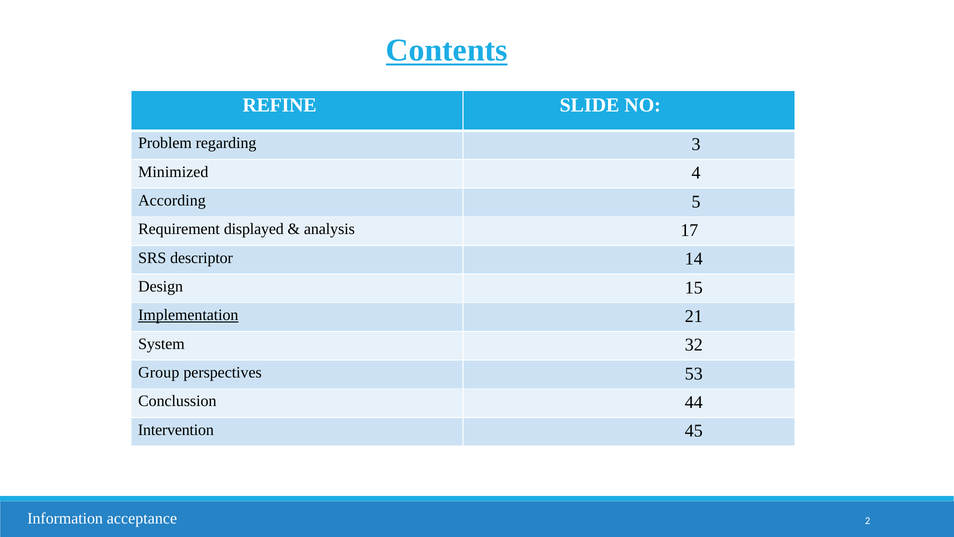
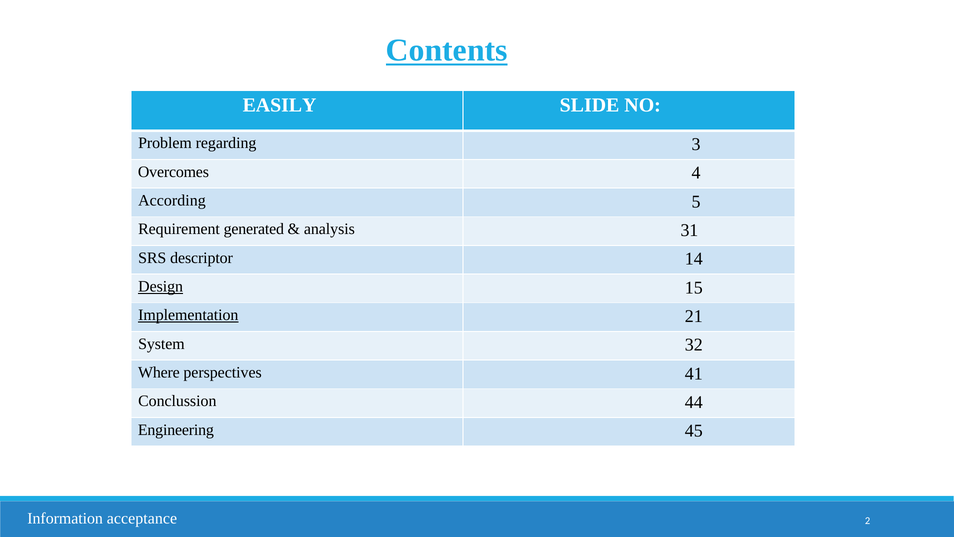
REFINE: REFINE -> EASILY
Minimized: Minimized -> Overcomes
displayed: displayed -> generated
17: 17 -> 31
Design underline: none -> present
Group: Group -> Where
53: 53 -> 41
Intervention: Intervention -> Engineering
